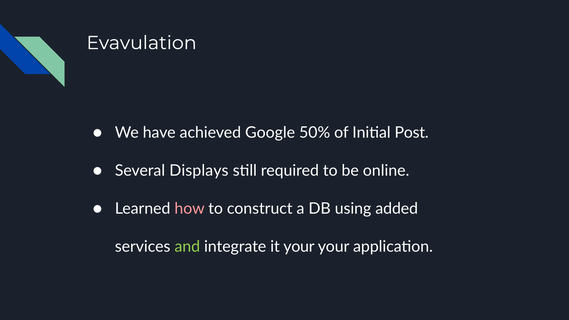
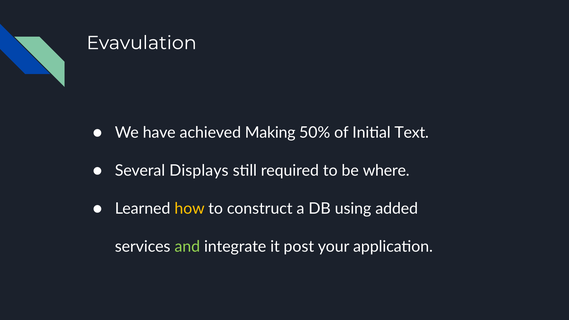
Google: Google -> Making
Post: Post -> Text
online: online -> where
how colour: pink -> yellow
it your: your -> post
